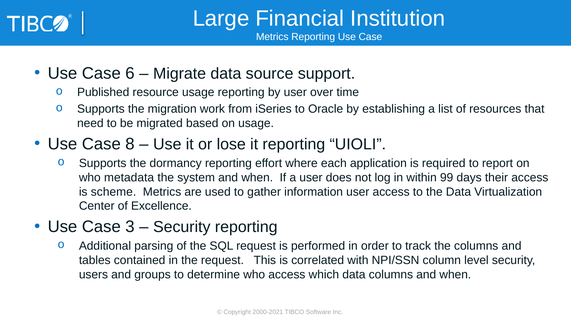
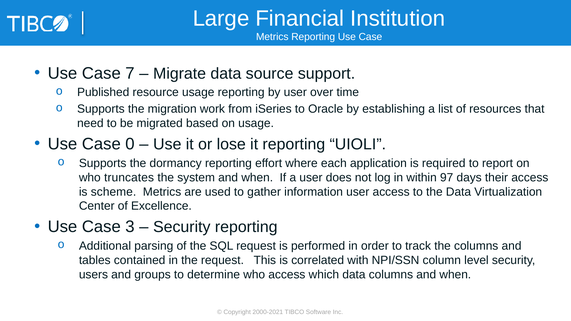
6: 6 -> 7
8: 8 -> 0
metadata: metadata -> truncates
99: 99 -> 97
